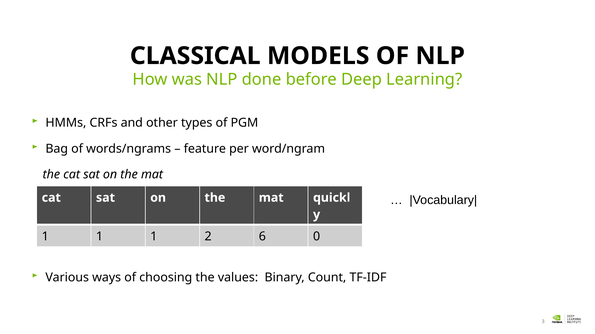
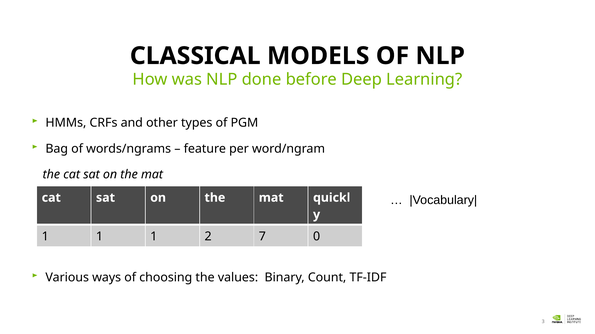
6: 6 -> 7
